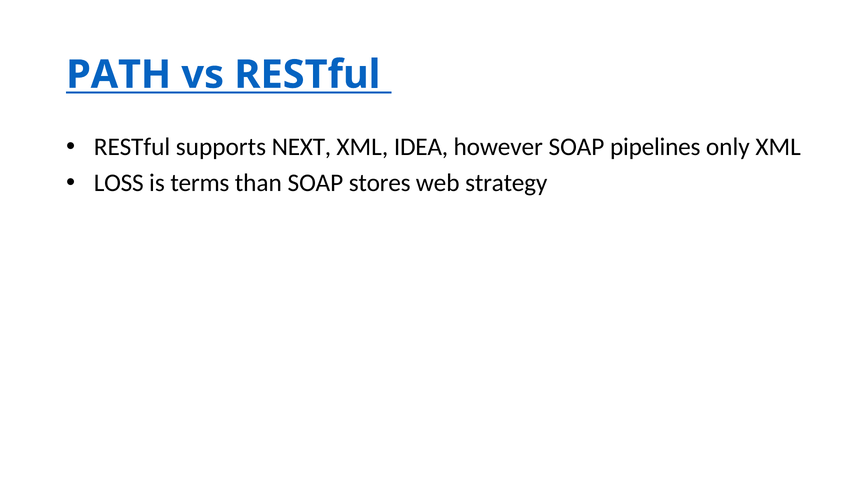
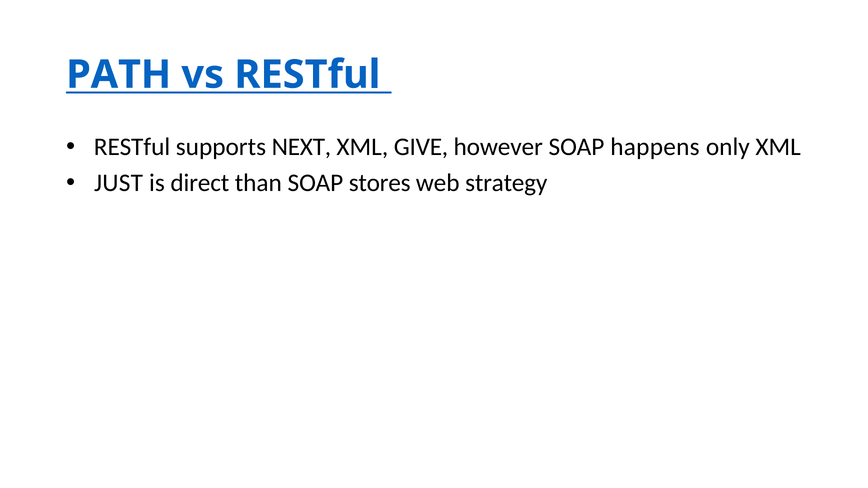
IDEA: IDEA -> GIVE
pipelines: pipelines -> happens
LOSS: LOSS -> JUST
terms: terms -> direct
